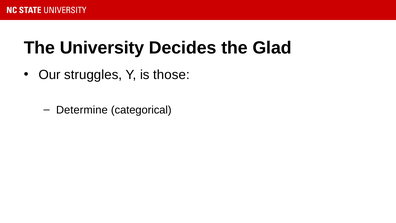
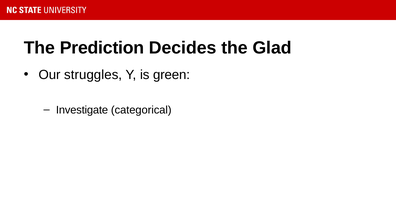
University: University -> Prediction
those: those -> green
Determine: Determine -> Investigate
